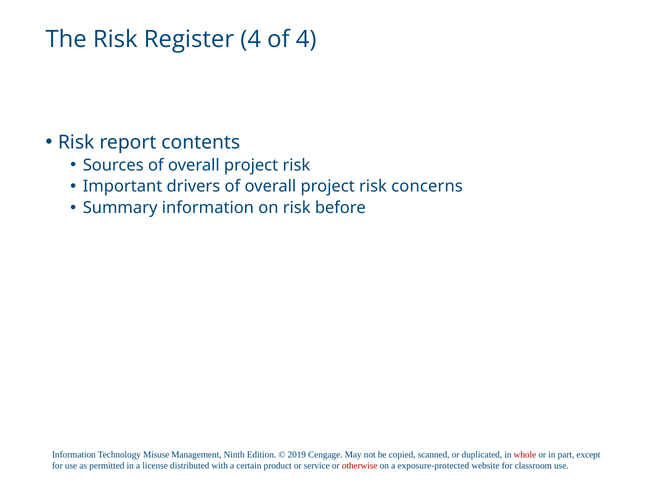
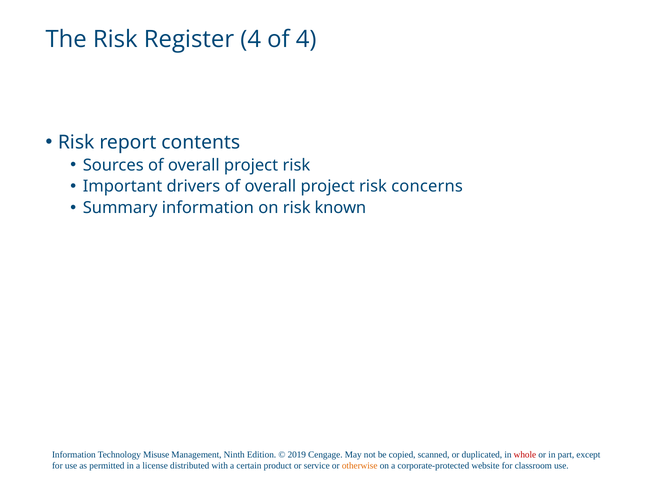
before: before -> known
otherwise colour: red -> orange
exposure-protected: exposure-protected -> corporate-protected
